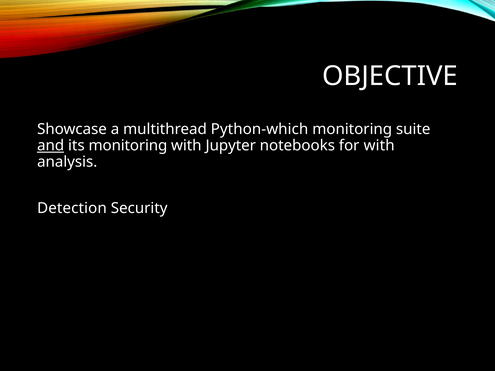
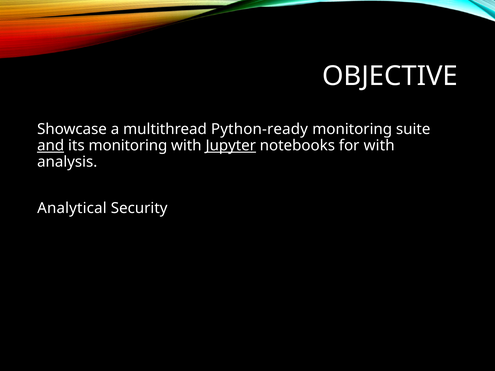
Python-which: Python-which -> Python-ready
Jupyter underline: none -> present
Detection: Detection -> Analytical
